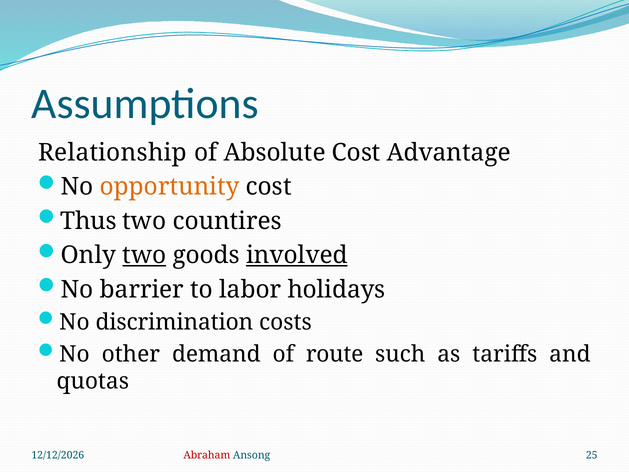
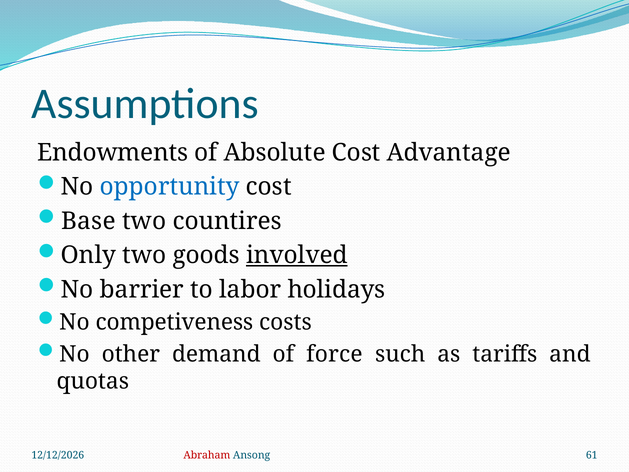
Relationship: Relationship -> Endowments
opportunity colour: orange -> blue
Thus: Thus -> Base
two at (144, 255) underline: present -> none
discrimination: discrimination -> competiveness
route: route -> force
25: 25 -> 61
